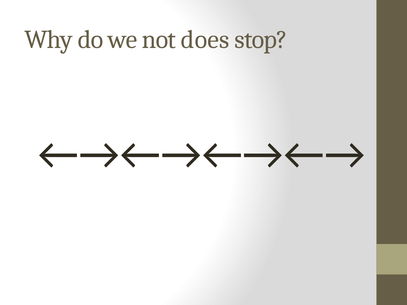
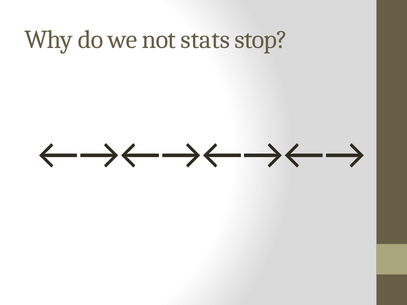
does: does -> stats
